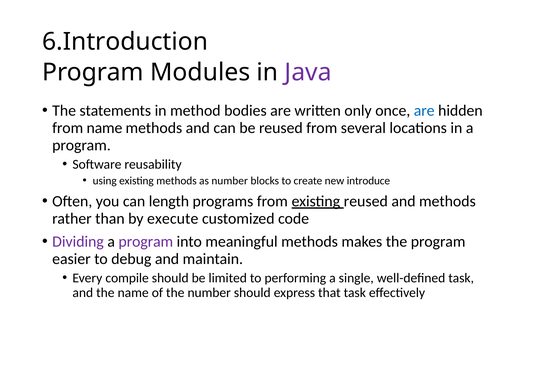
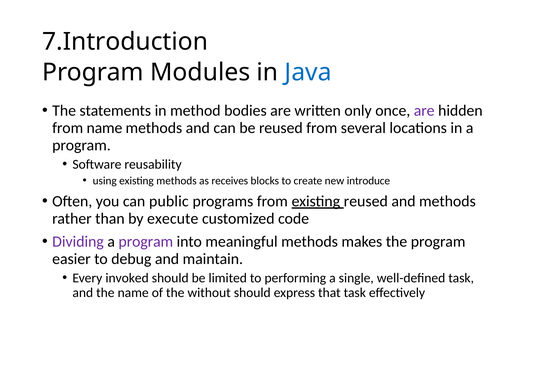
6.Introduction: 6.Introduction -> 7.Introduction
Java colour: purple -> blue
are at (424, 111) colour: blue -> purple
as number: number -> receives
length: length -> public
compile: compile -> invoked
the number: number -> without
